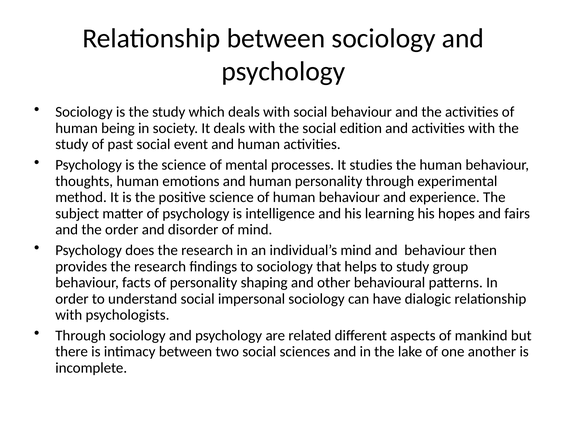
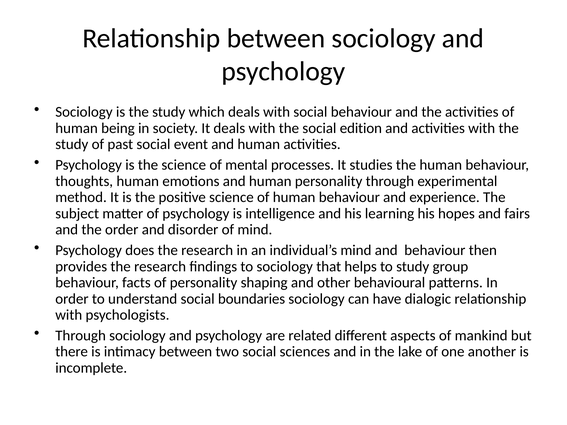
impersonal: impersonal -> boundaries
